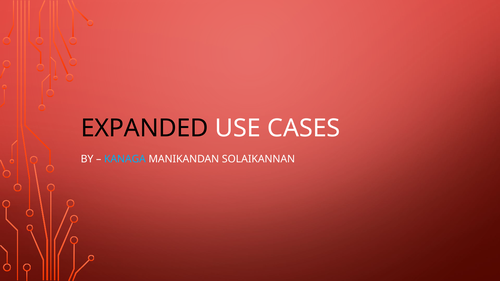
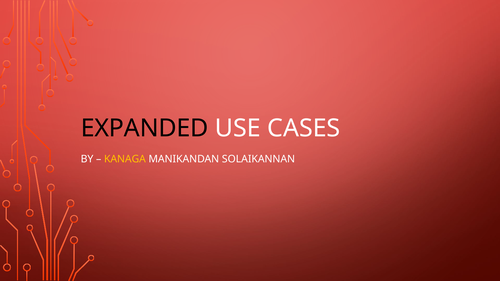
KANAGA colour: light blue -> yellow
